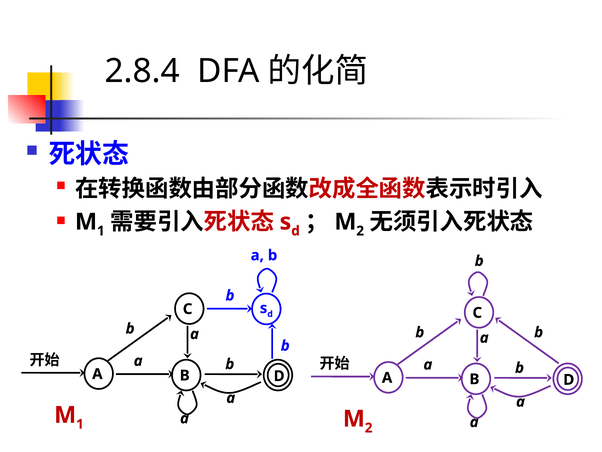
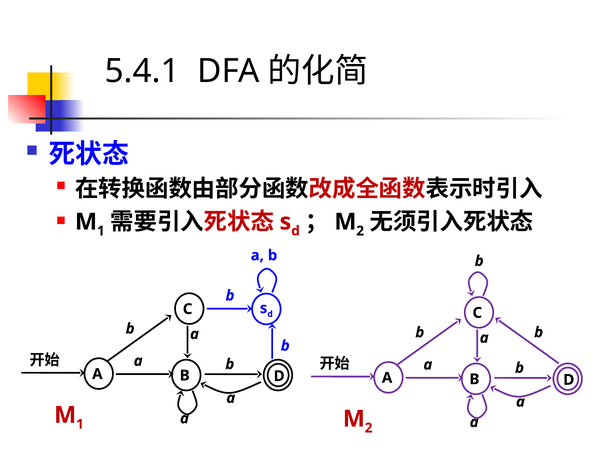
2.8.4: 2.8.4 -> 5.4.1
